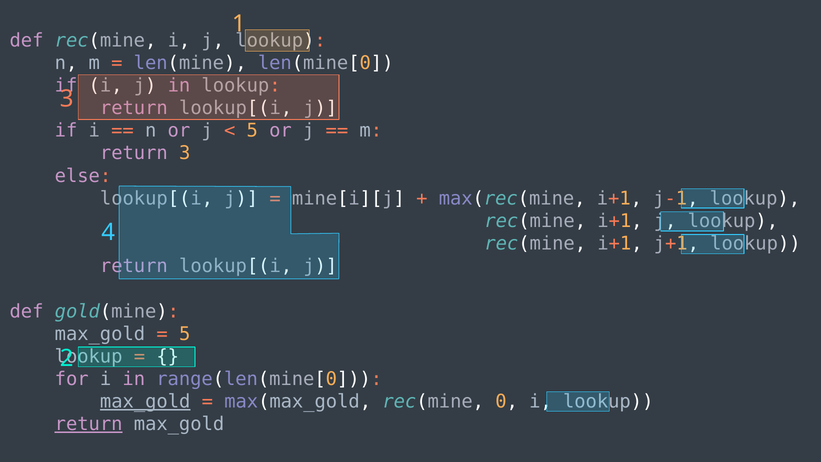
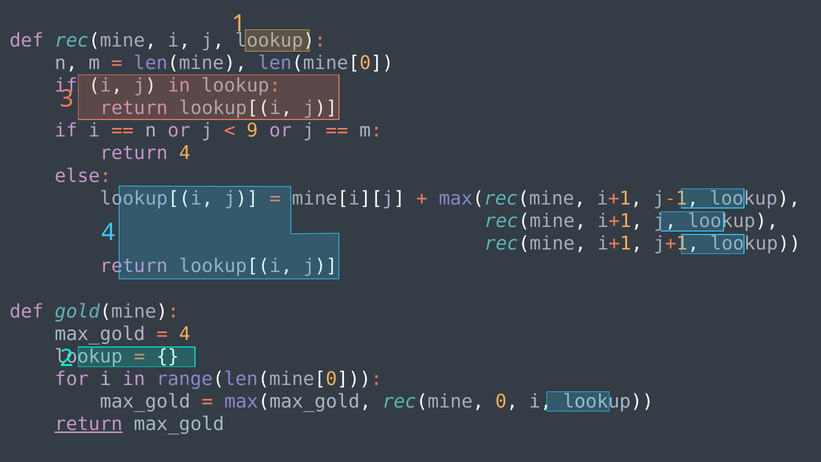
5 at (252, 131): 5 -> 9
return 3: 3 -> 4
5 at (185, 334): 5 -> 4
max_gold at (145, 401) underline: present -> none
